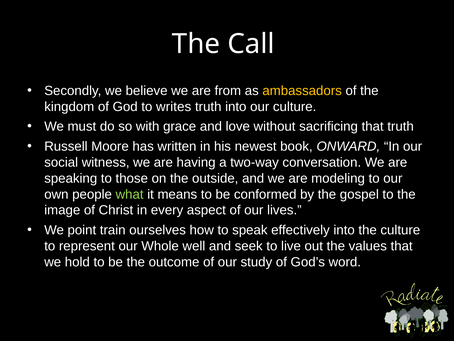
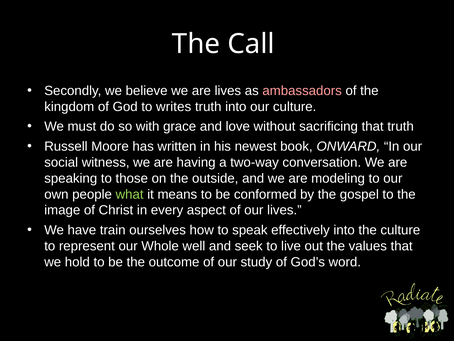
are from: from -> lives
ambassadors colour: yellow -> pink
point: point -> have
